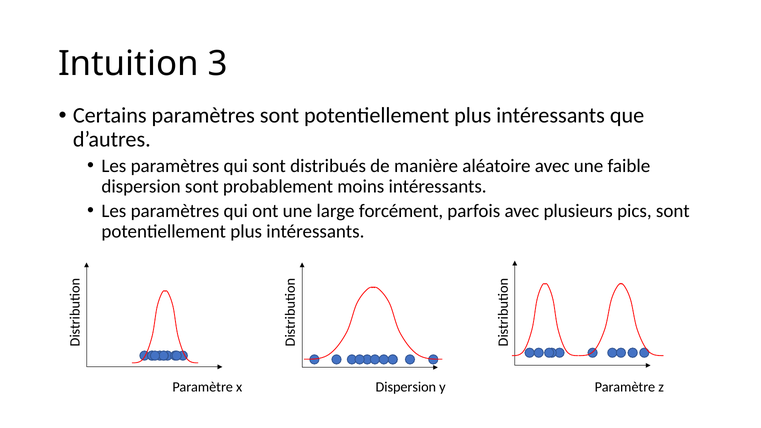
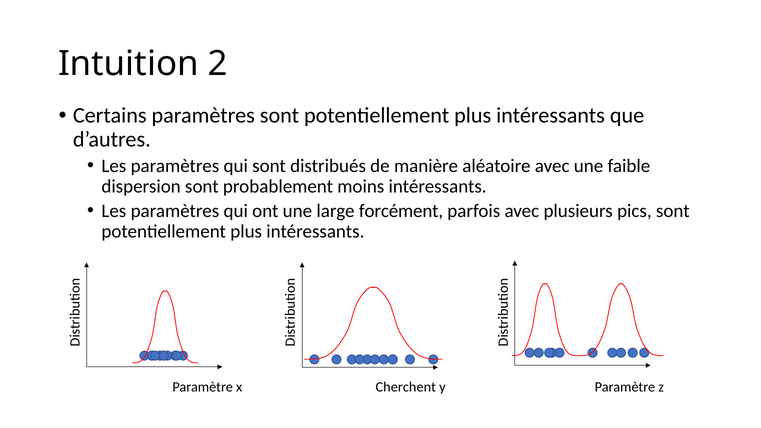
3: 3 -> 2
Dispersion at (406, 387): Dispersion -> Cherchent
